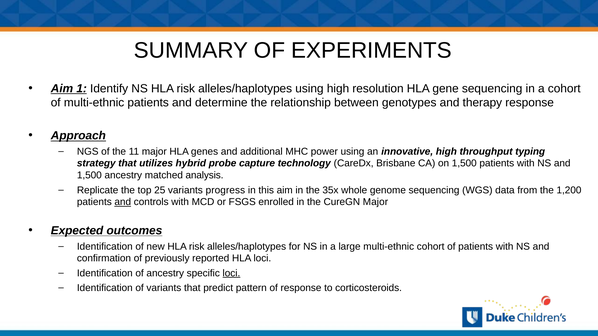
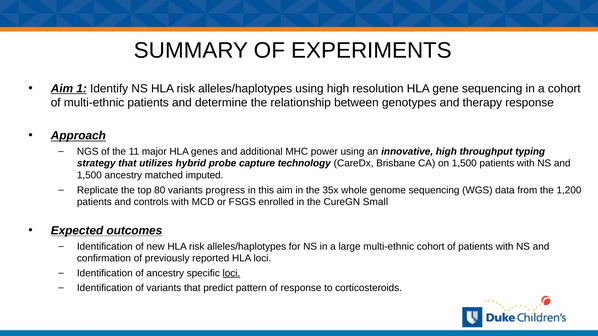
analysis: analysis -> imputed
25: 25 -> 80
and at (123, 202) underline: present -> none
CureGN Major: Major -> Small
